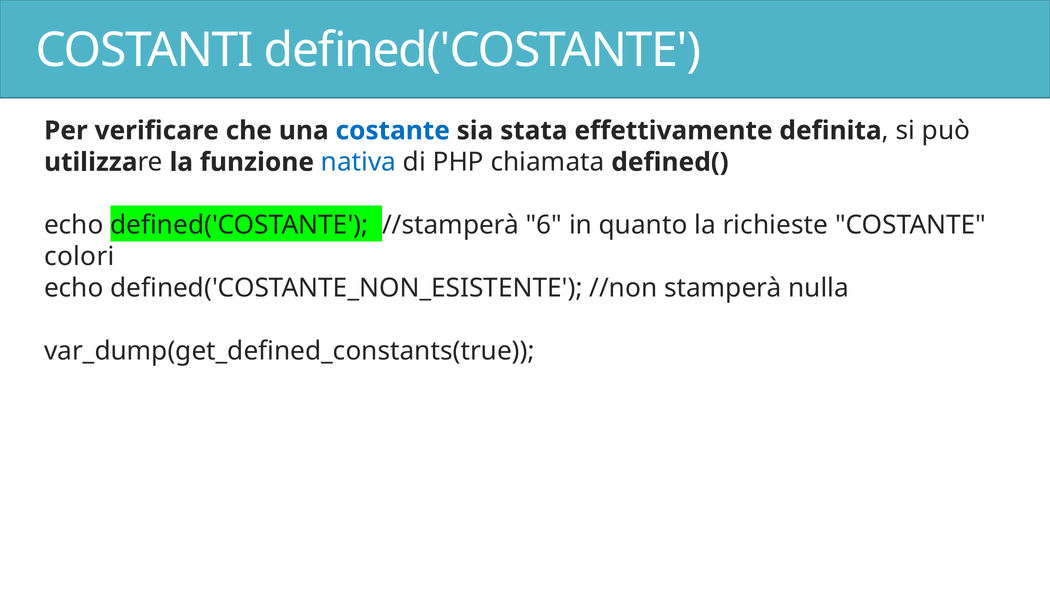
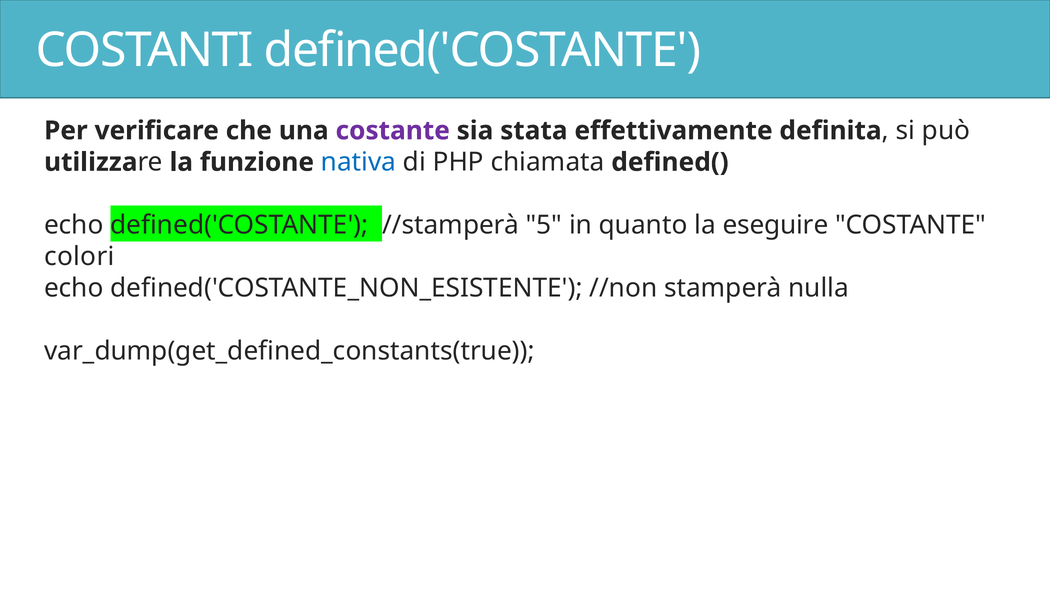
costante at (393, 131) colour: blue -> purple
6: 6 -> 5
richieste: richieste -> eseguire
